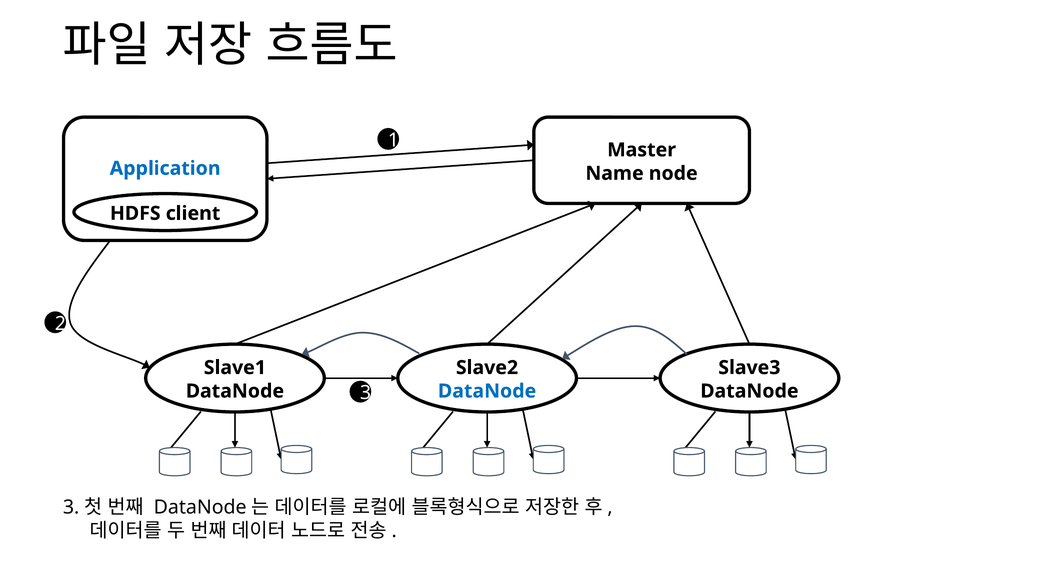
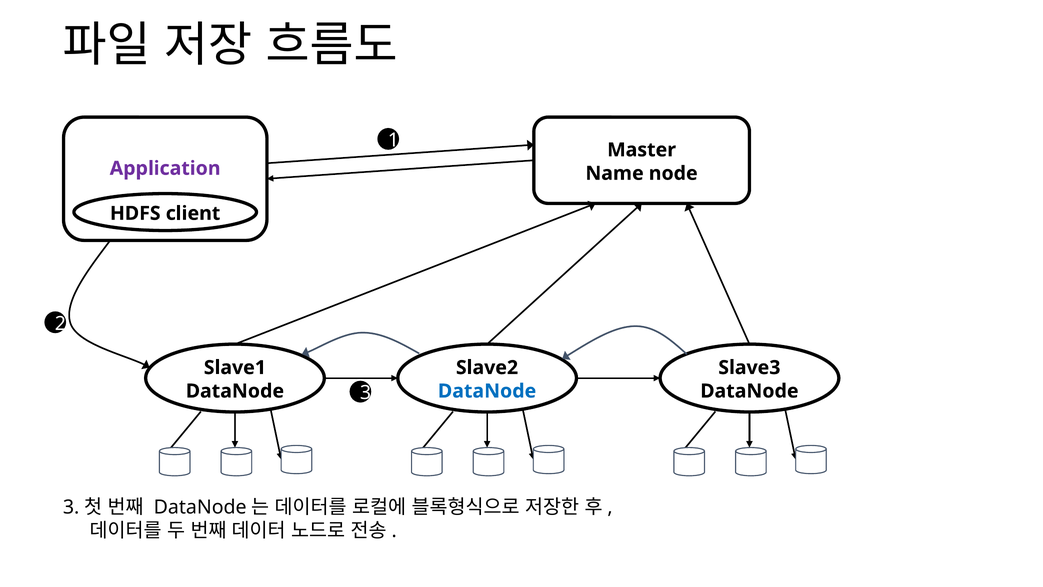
Application colour: blue -> purple
